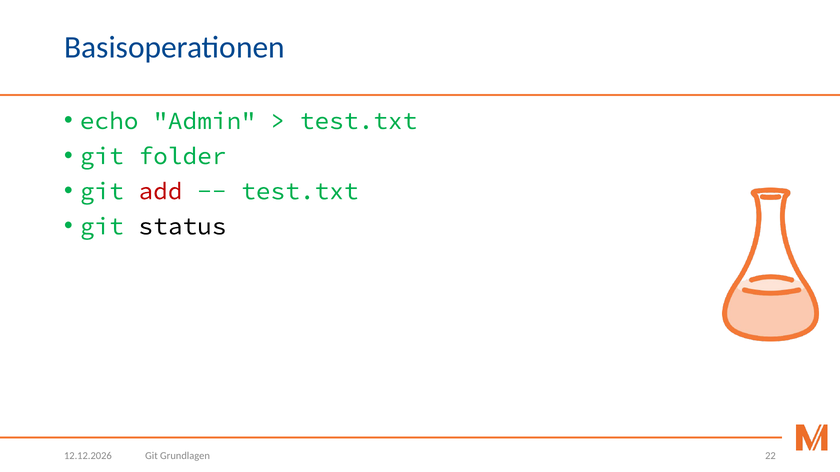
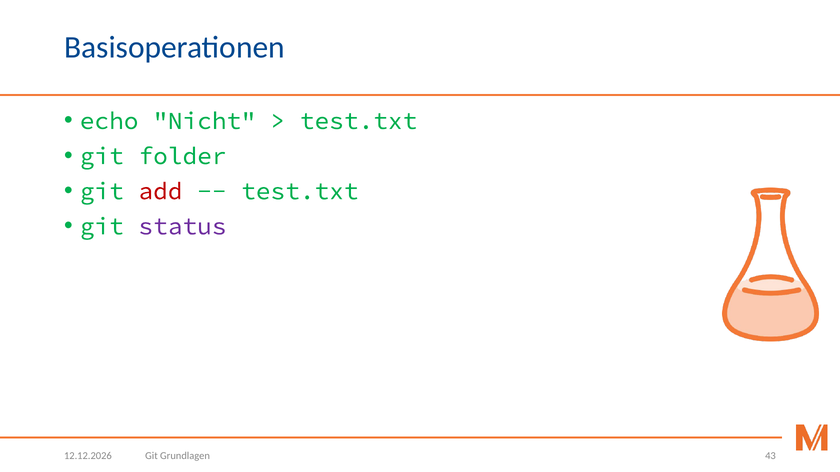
Admin: Admin -> Nicht
status colour: black -> purple
22: 22 -> 43
